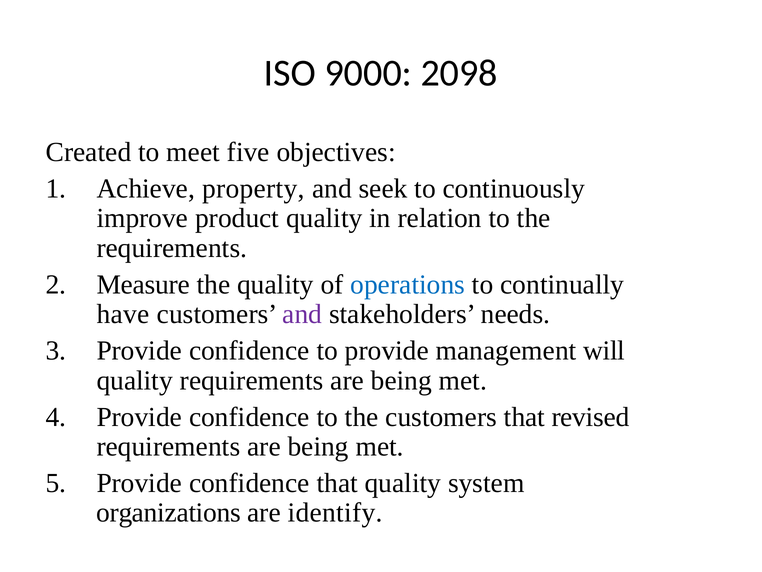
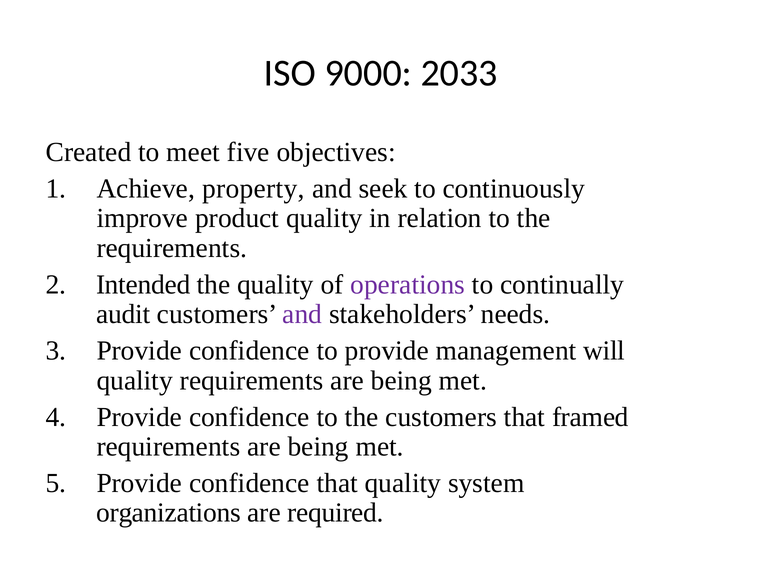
2098: 2098 -> 2033
Measure: Measure -> Intended
operations colour: blue -> purple
have: have -> audit
revised: revised -> framed
identify: identify -> required
